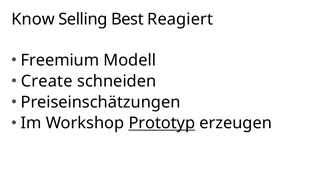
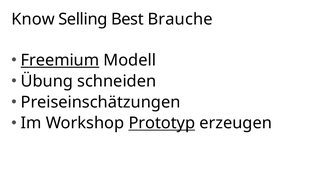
Reagiert: Reagiert -> Brauche
Freemium underline: none -> present
Create: Create -> Übung
